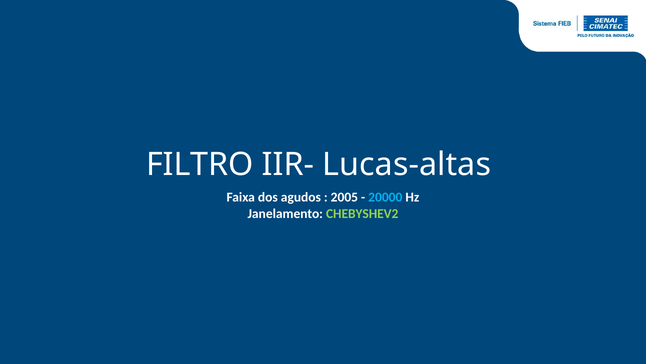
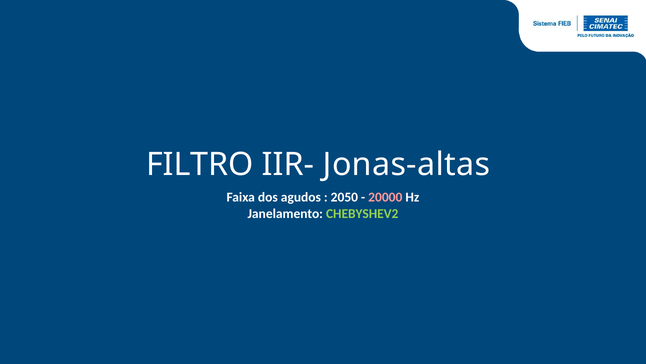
Lucas-altas: Lucas-altas -> Jonas-altas
2005: 2005 -> 2050
20000 colour: light blue -> pink
